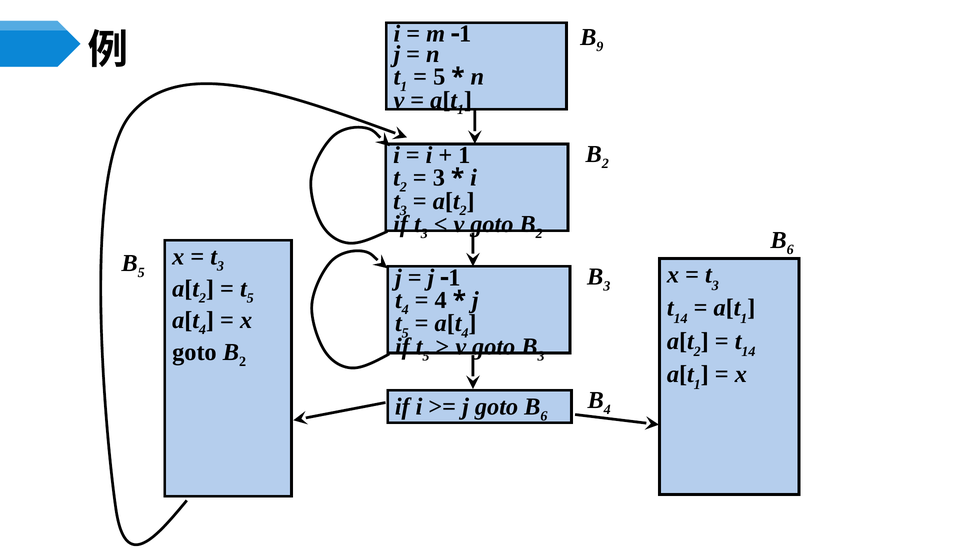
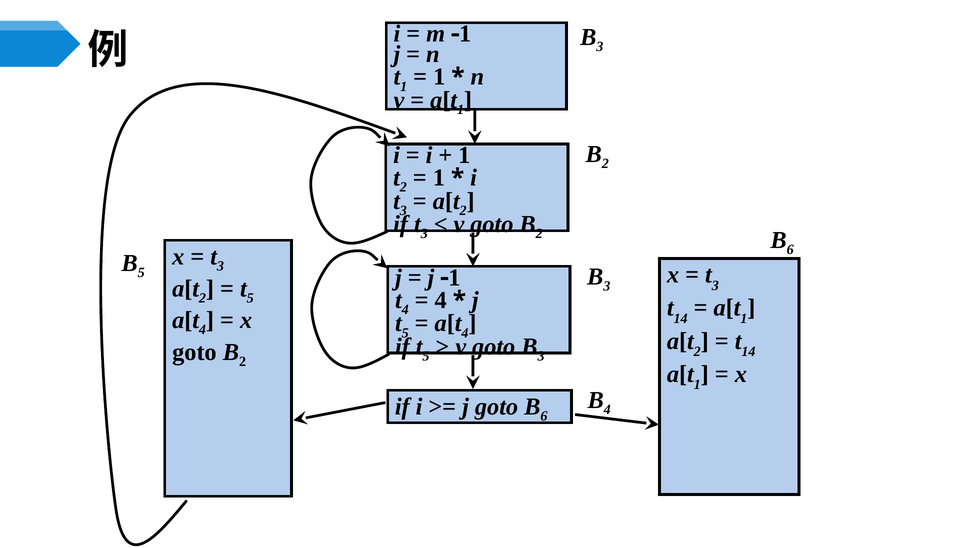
9 at (600, 47): 9 -> 3
5 at (439, 77): 5 -> 1
3 at (439, 178): 3 -> 1
